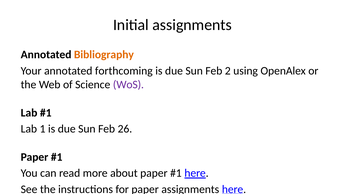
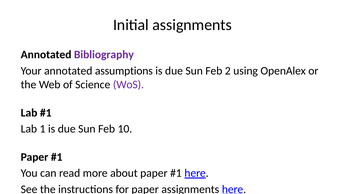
Bibliography colour: orange -> purple
forthcoming: forthcoming -> assumptions
26: 26 -> 10
